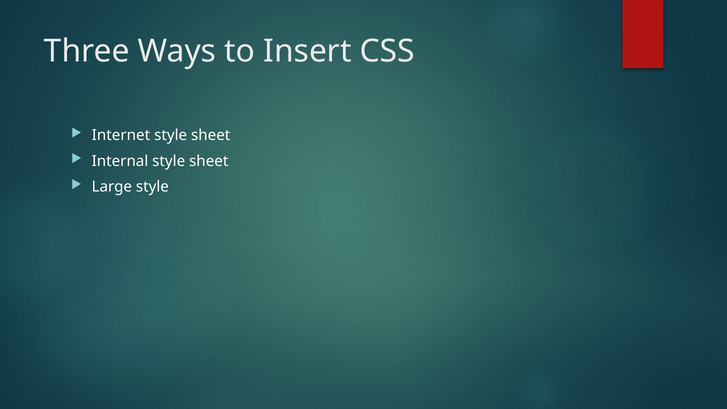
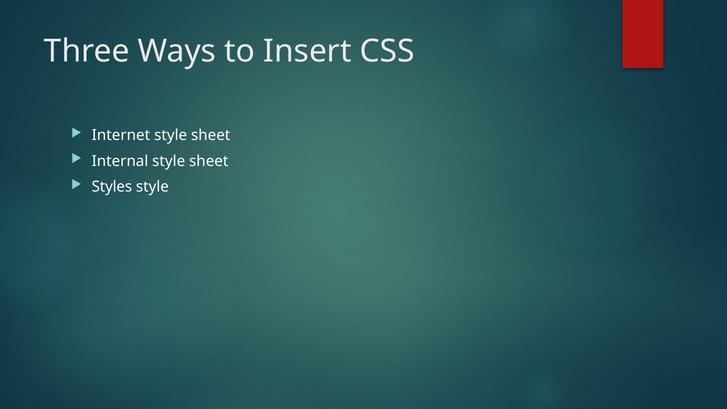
Large: Large -> Styles
